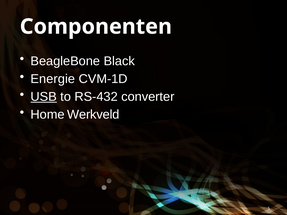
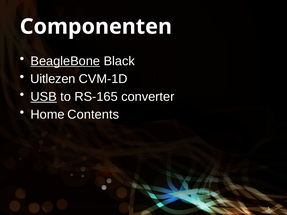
BeagleBone underline: none -> present
Energie: Energie -> Uitlezen
RS-432: RS-432 -> RS-165
Werkveld: Werkveld -> Contents
